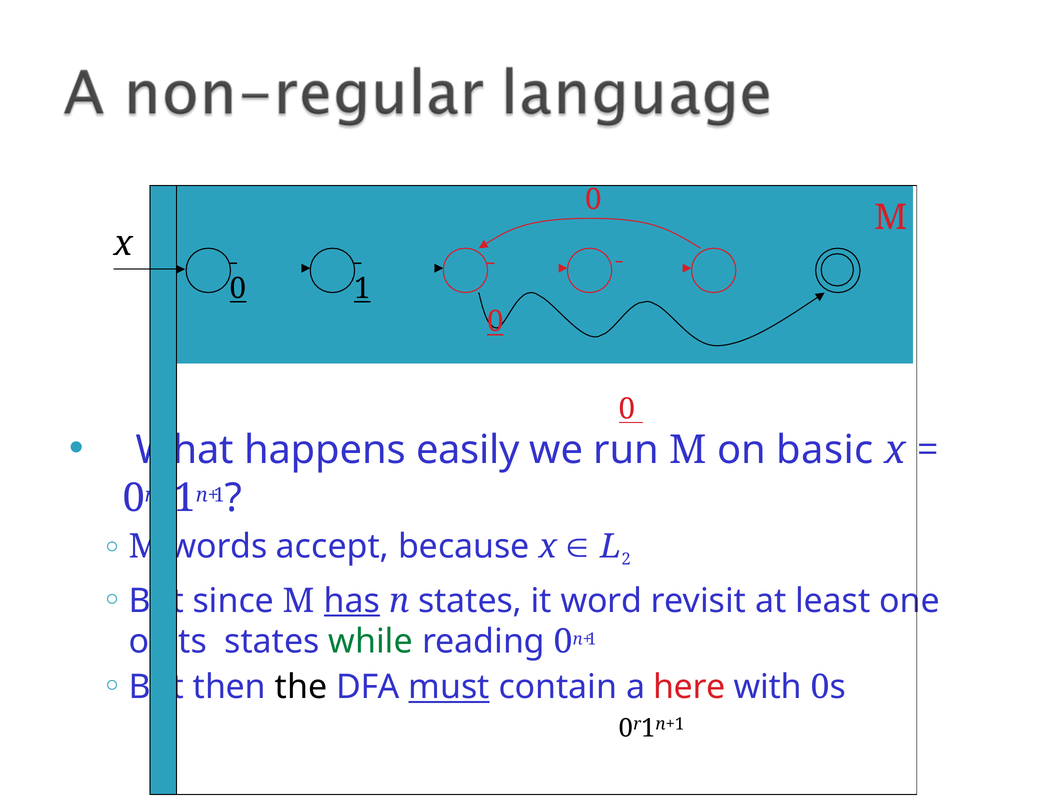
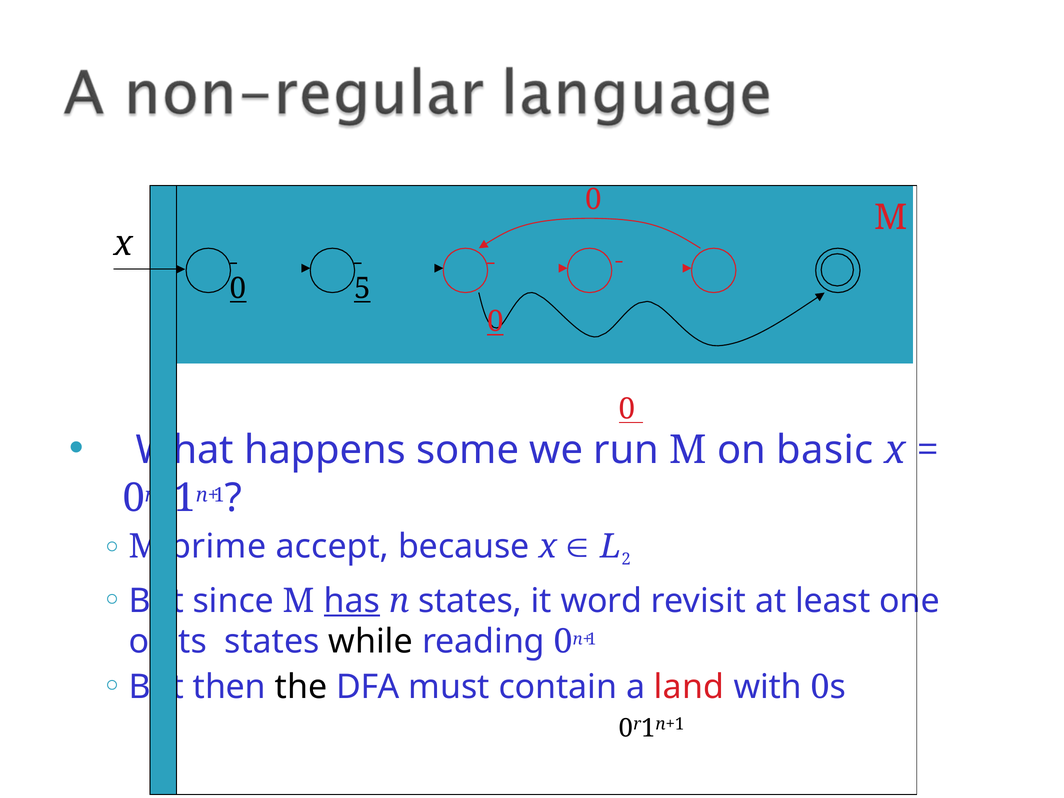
1: 1 -> 5
easily: easily -> some
words: words -> prime
while colour: green -> black
must underline: present -> none
here: here -> land
